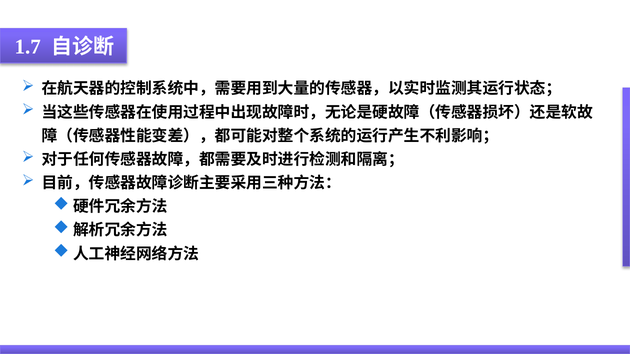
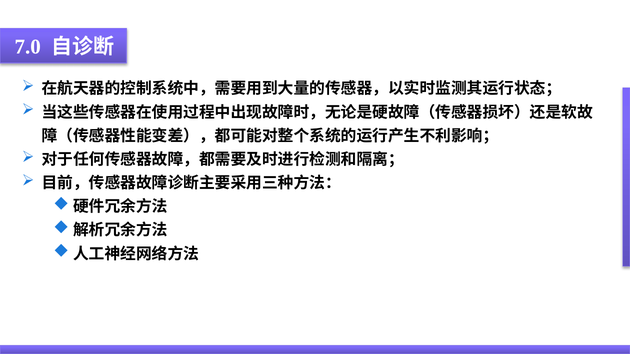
1.7: 1.7 -> 7.0
